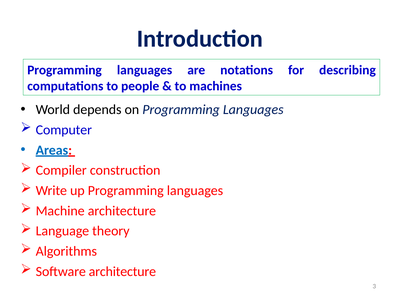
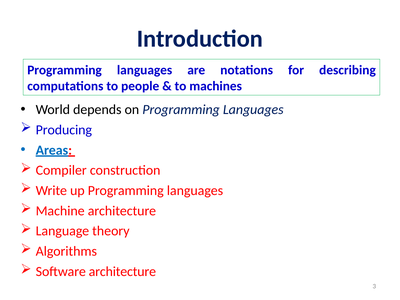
Computer: Computer -> Producing
